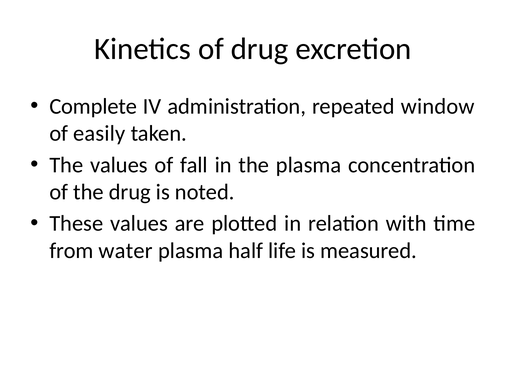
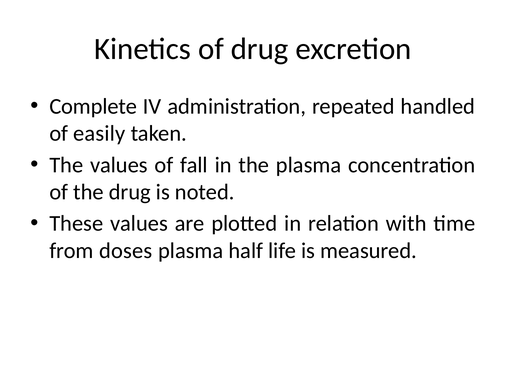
window: window -> handled
water: water -> doses
